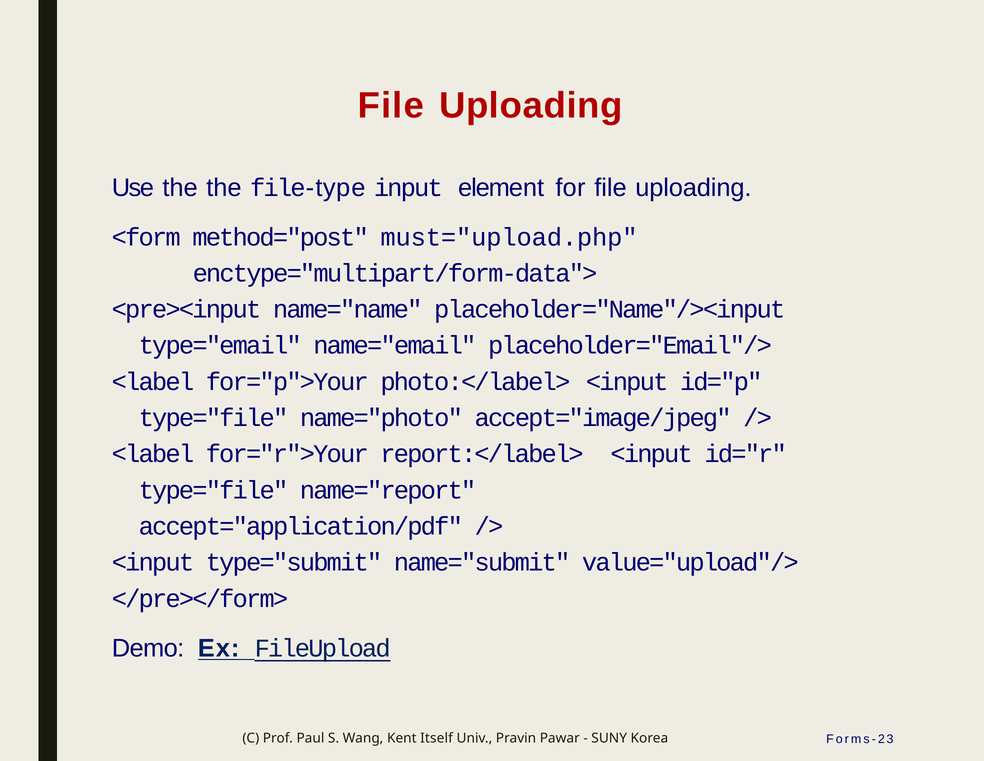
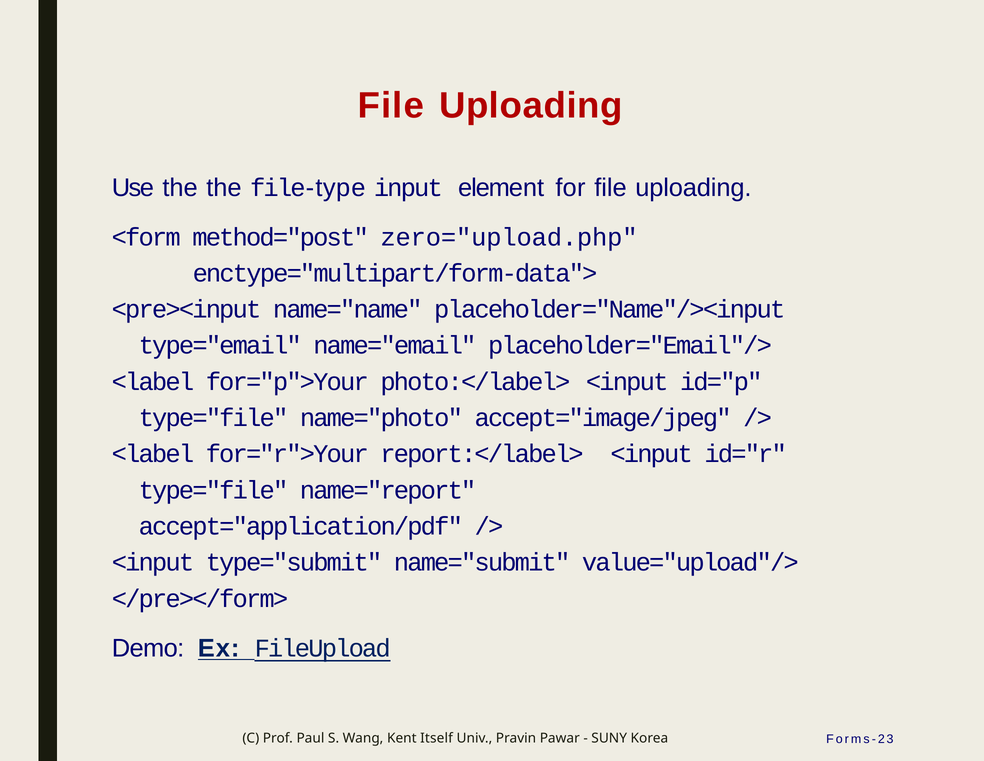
must="upload.php: must="upload.php -> zero="upload.php
